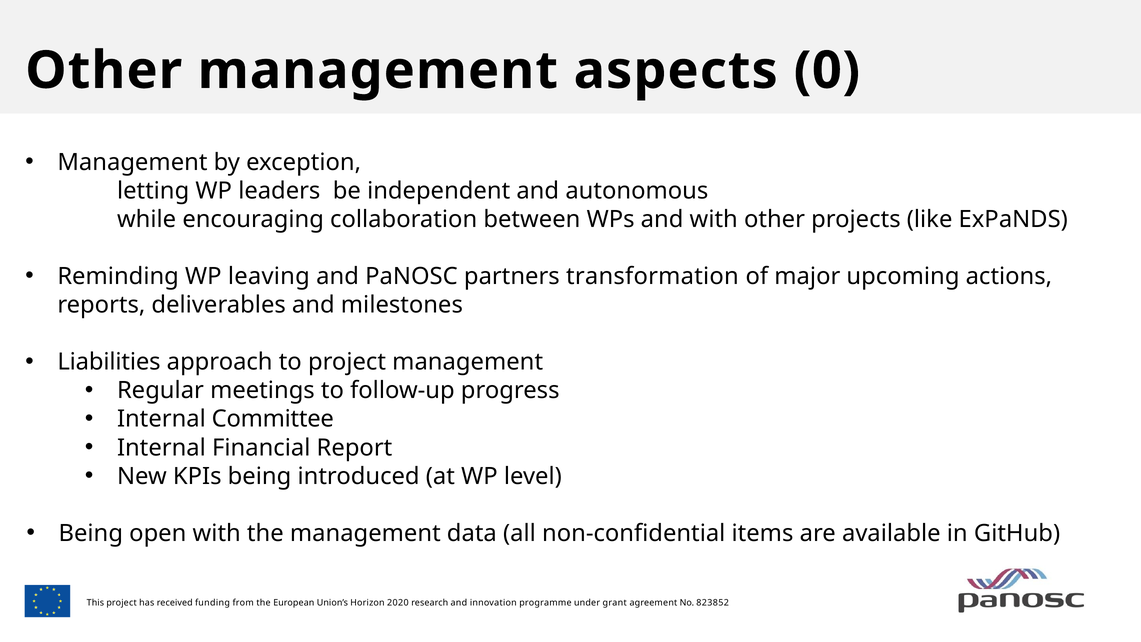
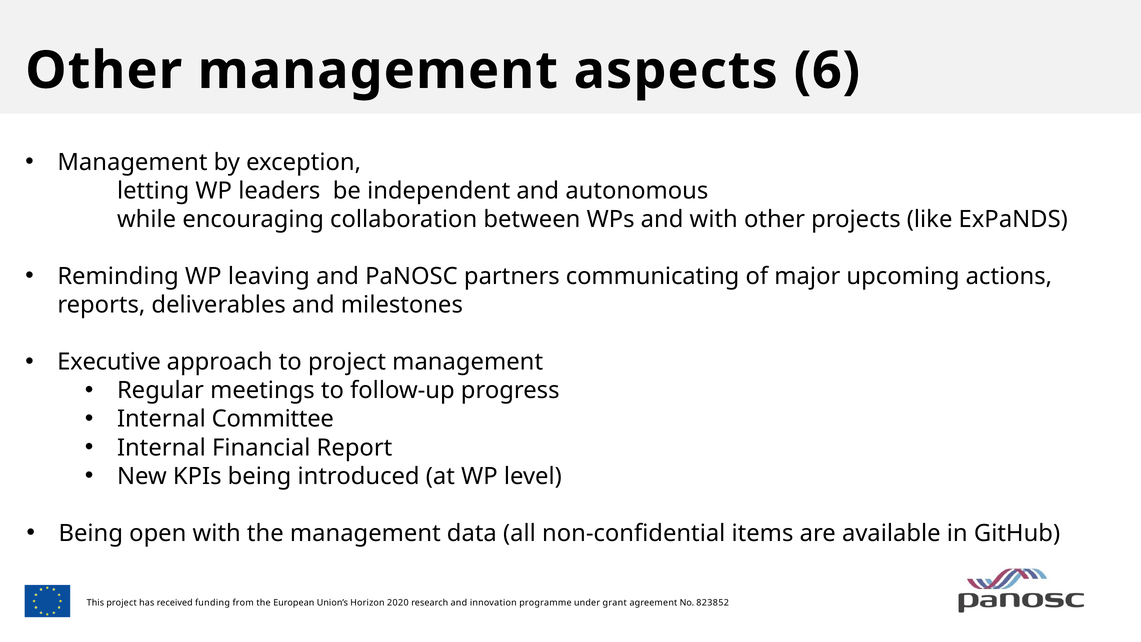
0: 0 -> 6
transformation: transformation -> communicating
Liabilities: Liabilities -> Executive
